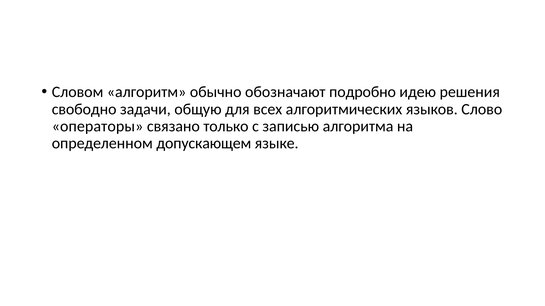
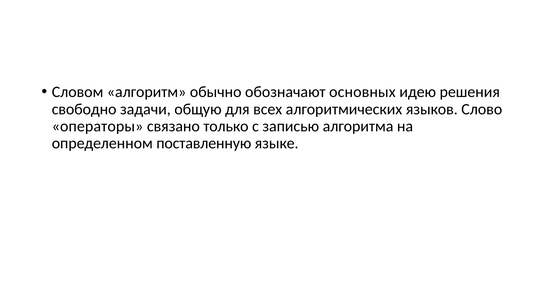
подробно: подробно -> основных
допускающем: допускающем -> поставленную
